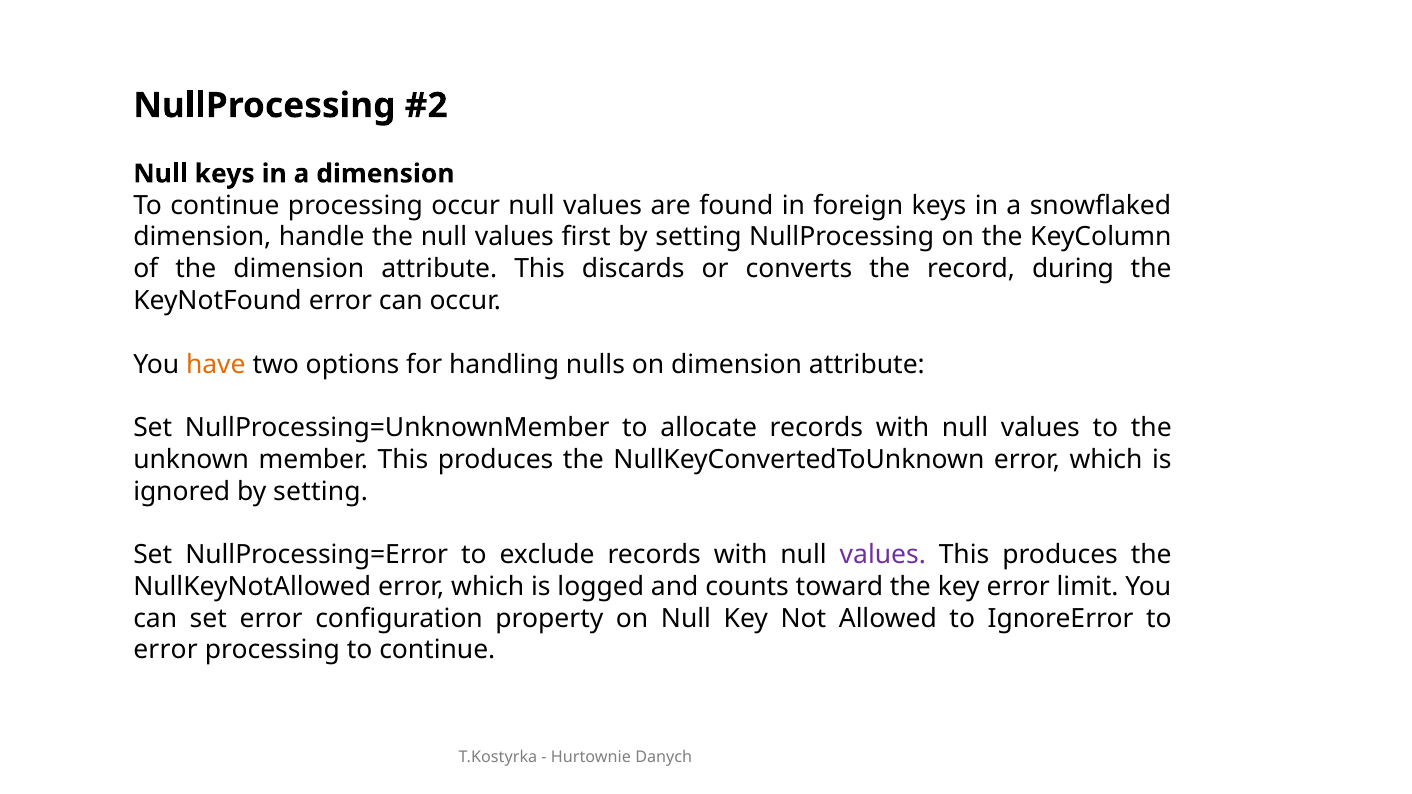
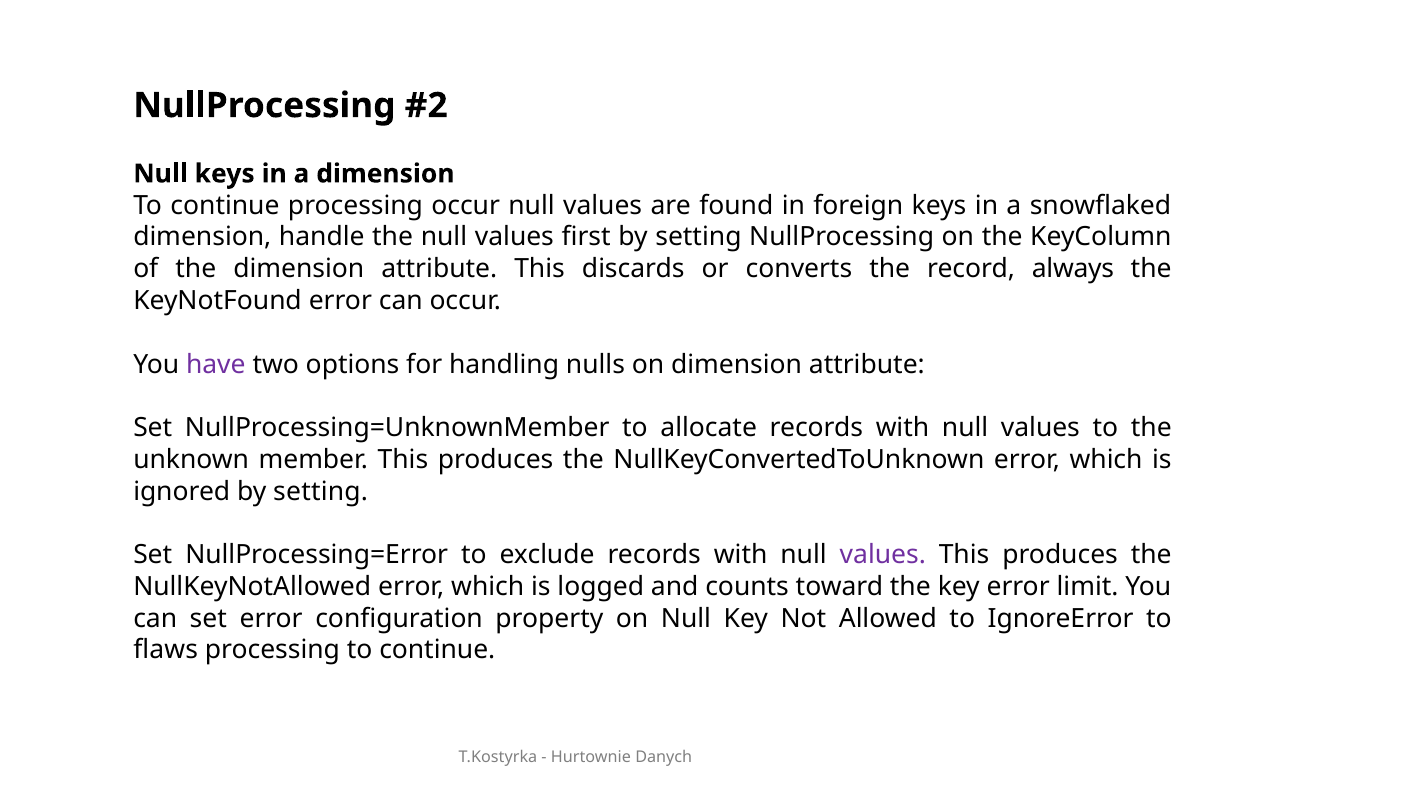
during: during -> always
have colour: orange -> purple
error at (166, 650): error -> flaws
